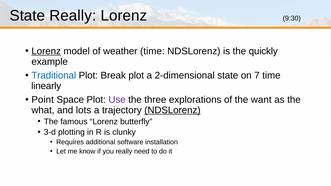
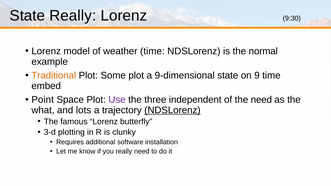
Lorenz at (46, 51) underline: present -> none
quickly: quickly -> normal
Traditional colour: blue -> orange
Break: Break -> Some
2-dimensional: 2-dimensional -> 9-dimensional
7: 7 -> 9
linearly: linearly -> embed
explorations: explorations -> independent
the want: want -> need
